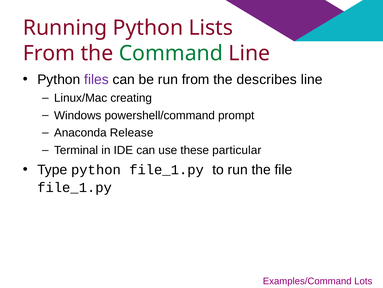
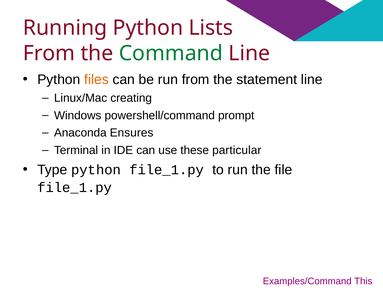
files colour: purple -> orange
describes: describes -> statement
Release: Release -> Ensures
Lots: Lots -> This
